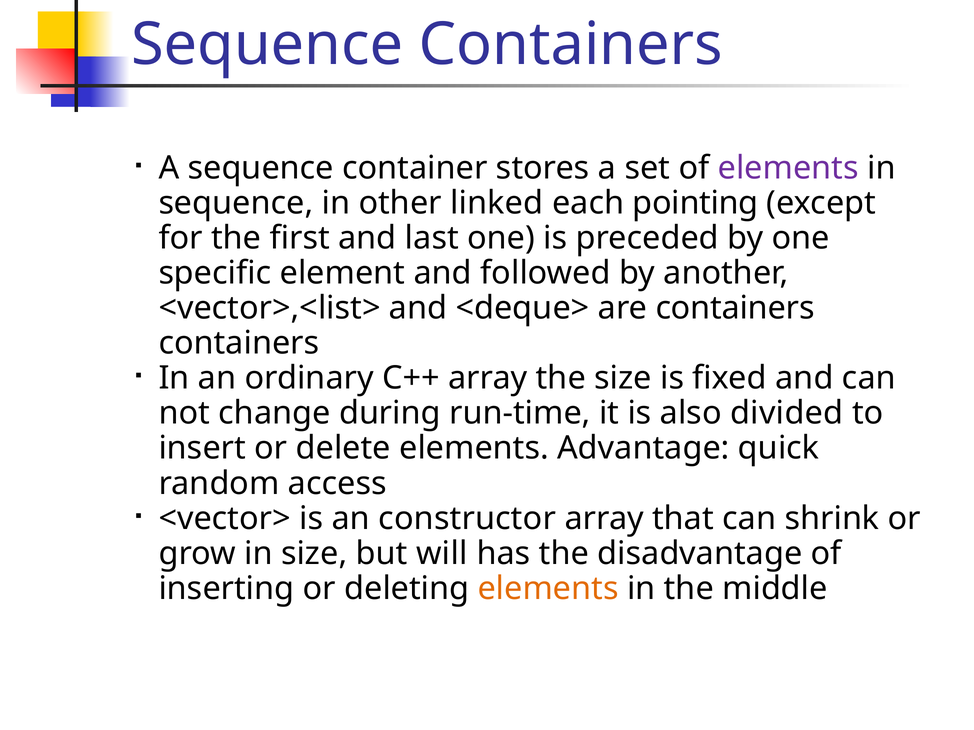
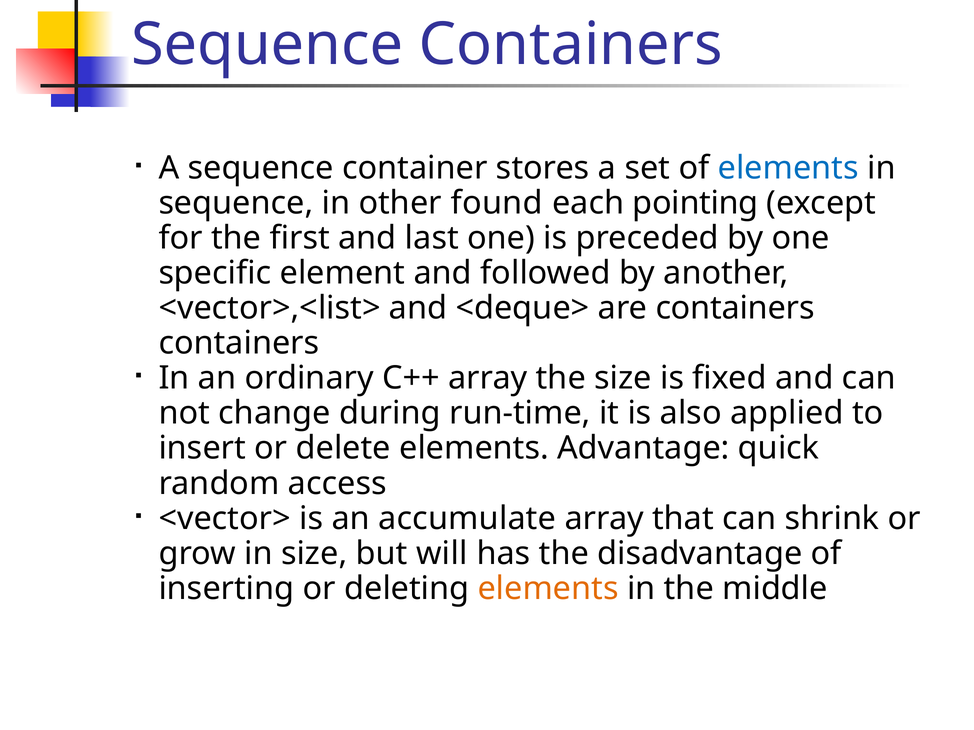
elements at (788, 168) colour: purple -> blue
linked: linked -> found
divided: divided -> applied
constructor: constructor -> accumulate
